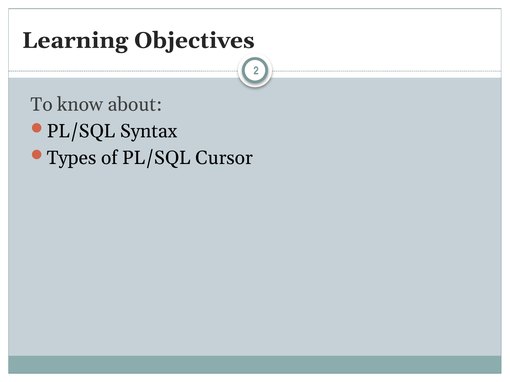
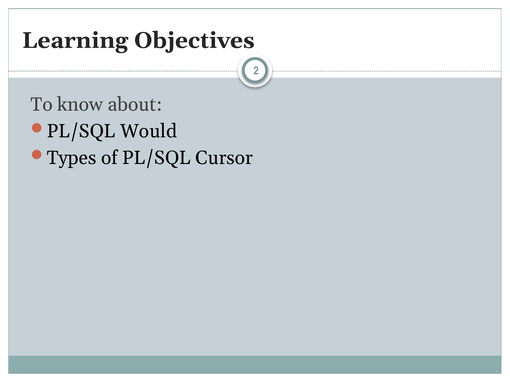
Syntax: Syntax -> Would
